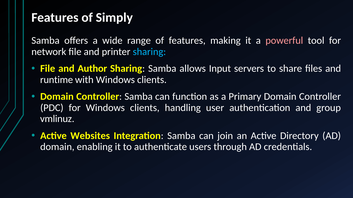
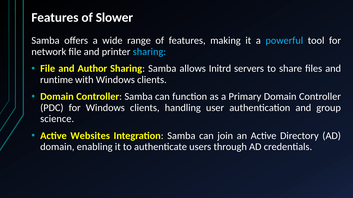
Simply: Simply -> Slower
powerful colour: pink -> light blue
Input: Input -> Initrd
vmlinuz: vmlinuz -> science
